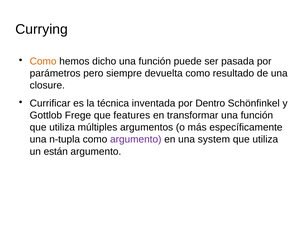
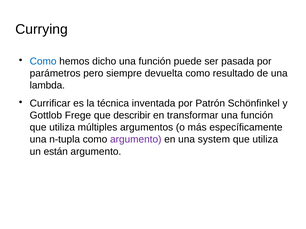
Como at (43, 61) colour: orange -> blue
closure: closure -> lambda
Dentro: Dentro -> Patrón
features: features -> describir
